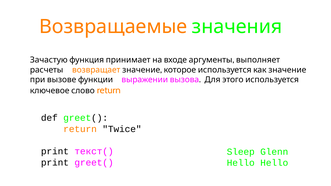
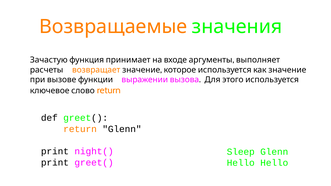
return Twice: Twice -> Glenn
текст(: текст( -> night(
